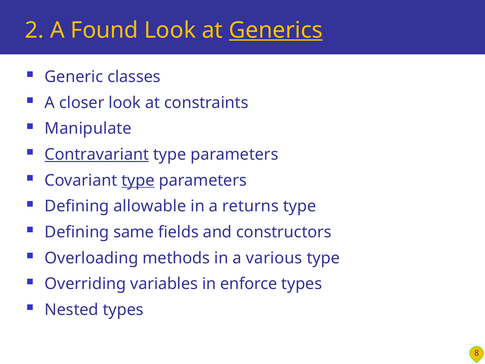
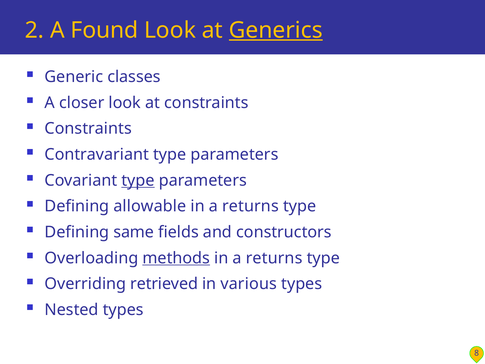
Manipulate at (88, 128): Manipulate -> Constraints
Contravariant underline: present -> none
methods underline: none -> present
various at (274, 258): various -> returns
variables: variables -> retrieved
enforce: enforce -> various
